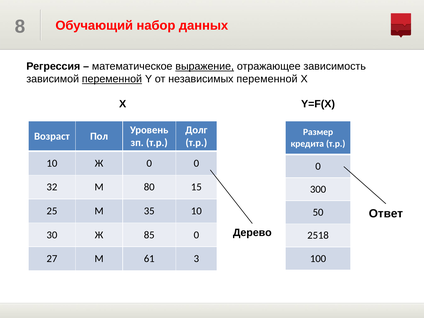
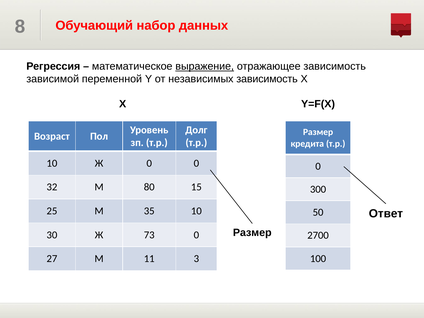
переменной at (112, 79) underline: present -> none
независимых переменной: переменной -> зависимость
Дерево at (252, 233): Дерево -> Размер
85: 85 -> 73
2518: 2518 -> 2700
61: 61 -> 11
